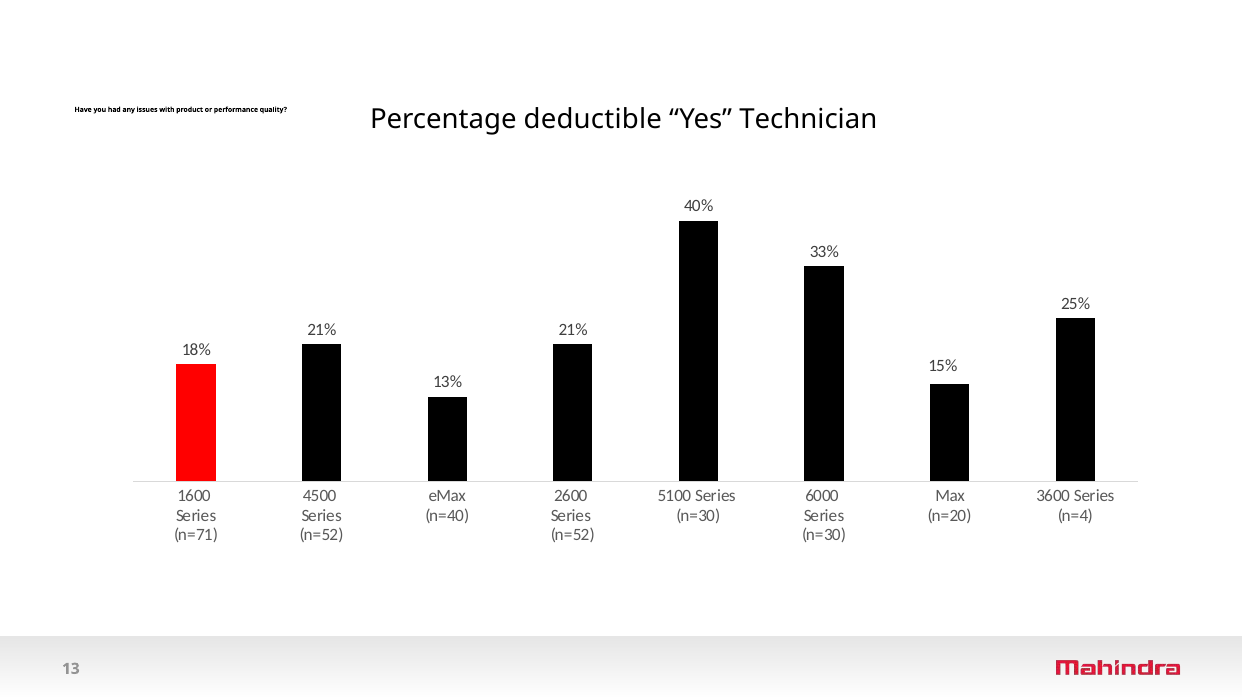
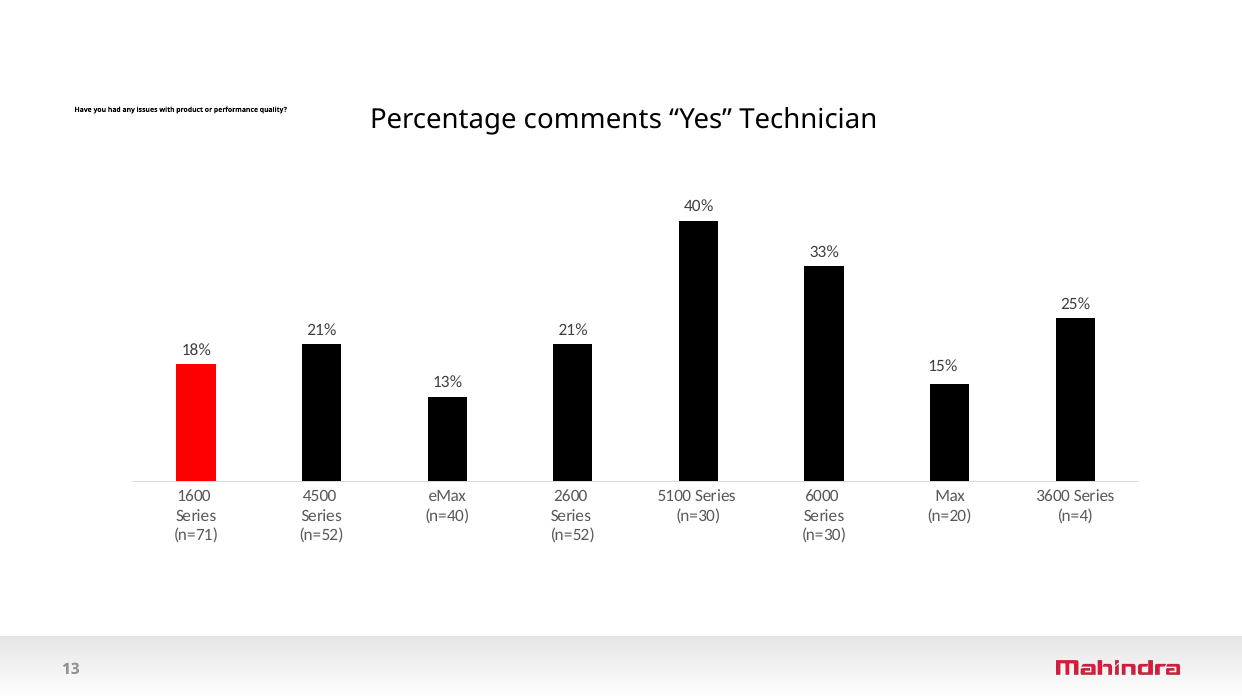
deductible: deductible -> comments
